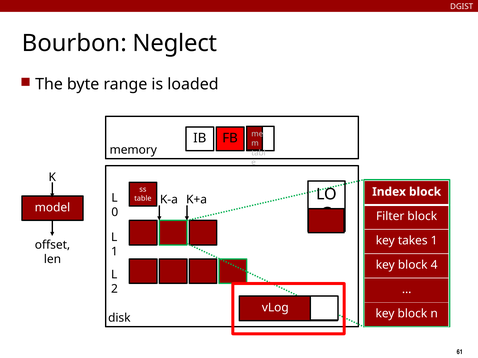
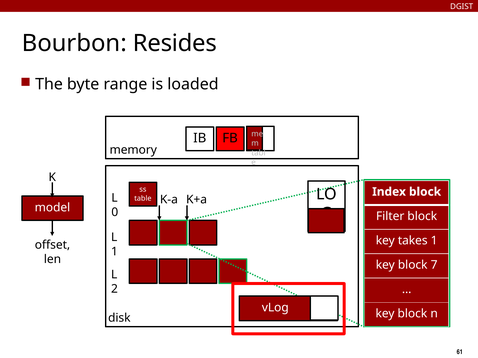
Neglect: Neglect -> Resides
4: 4 -> 7
